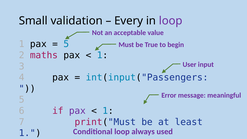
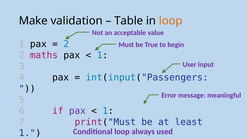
Small: Small -> Make
Every: Every -> Table
loop at (171, 21) colour: purple -> orange
5 at (66, 44): 5 -> 2
